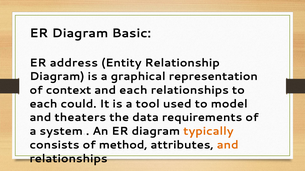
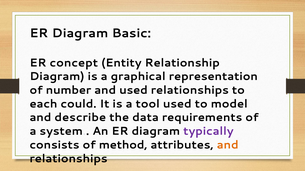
address: address -> concept
context: context -> number
and each: each -> used
theaters: theaters -> describe
typically colour: orange -> purple
